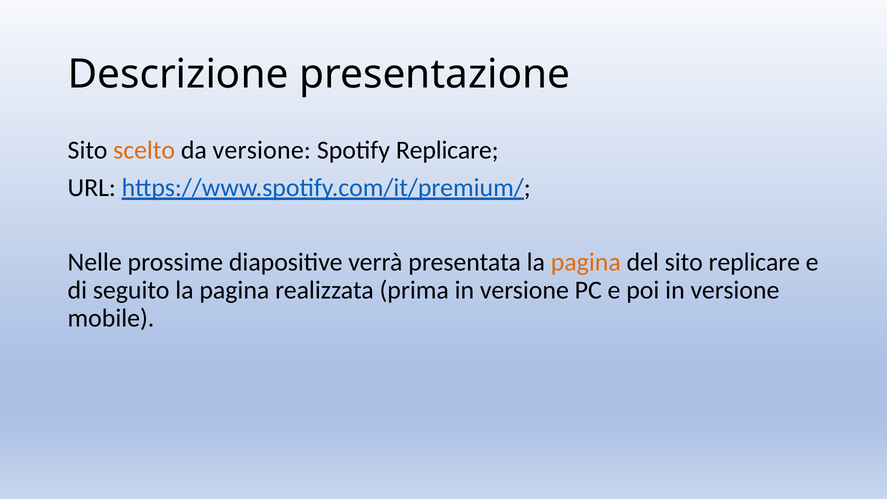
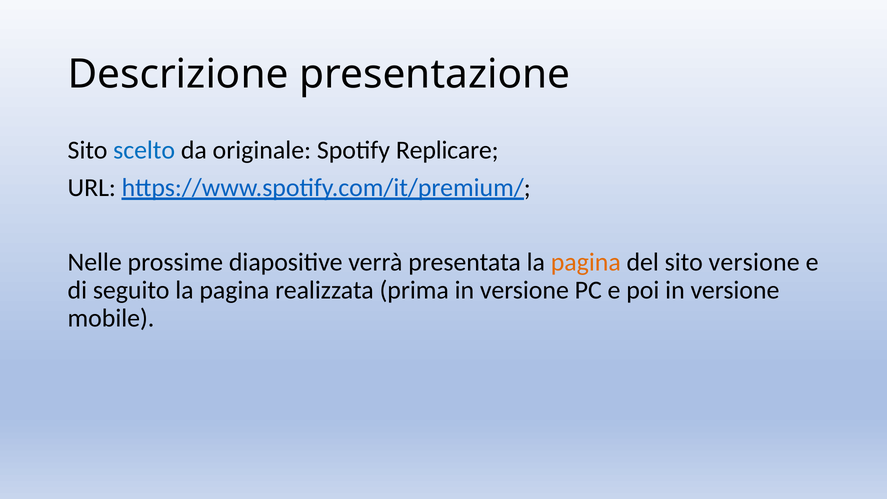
scelto colour: orange -> blue
da versione: versione -> originale
sito replicare: replicare -> versione
